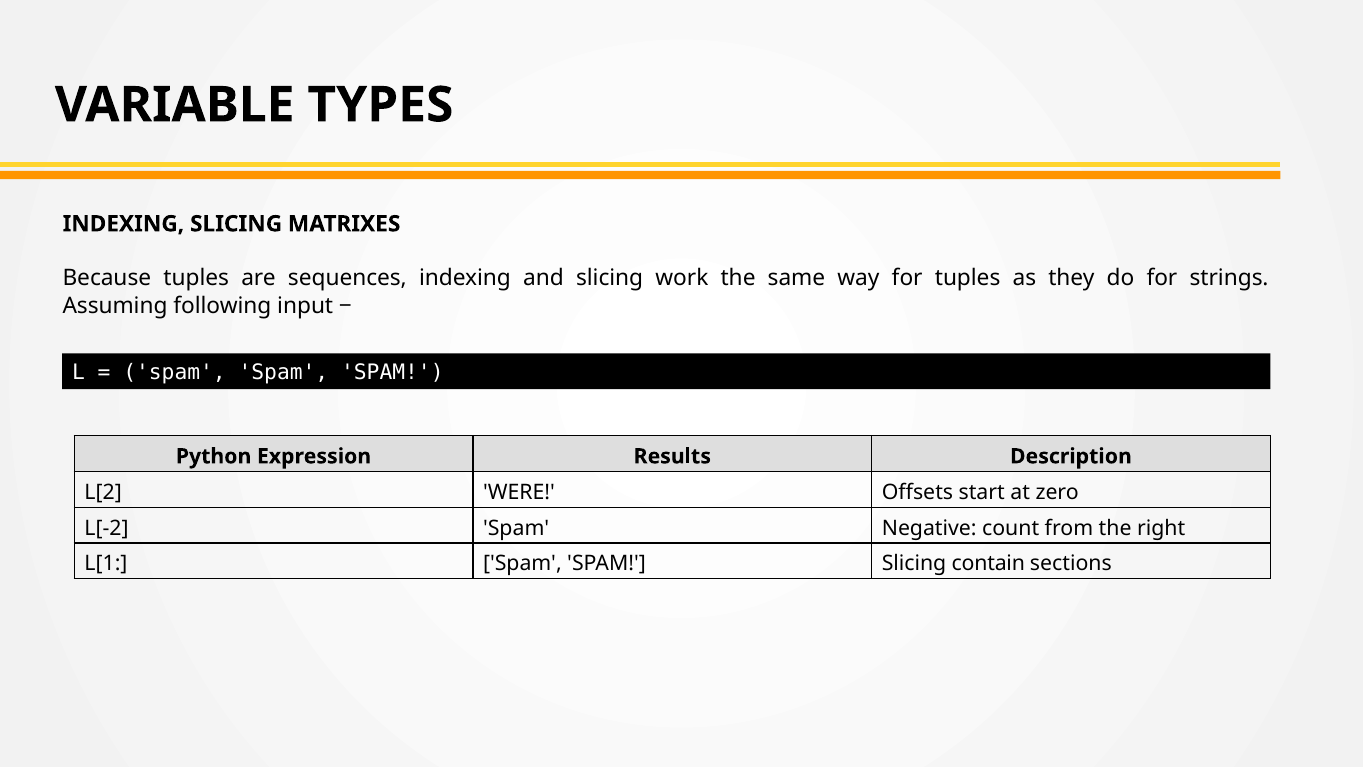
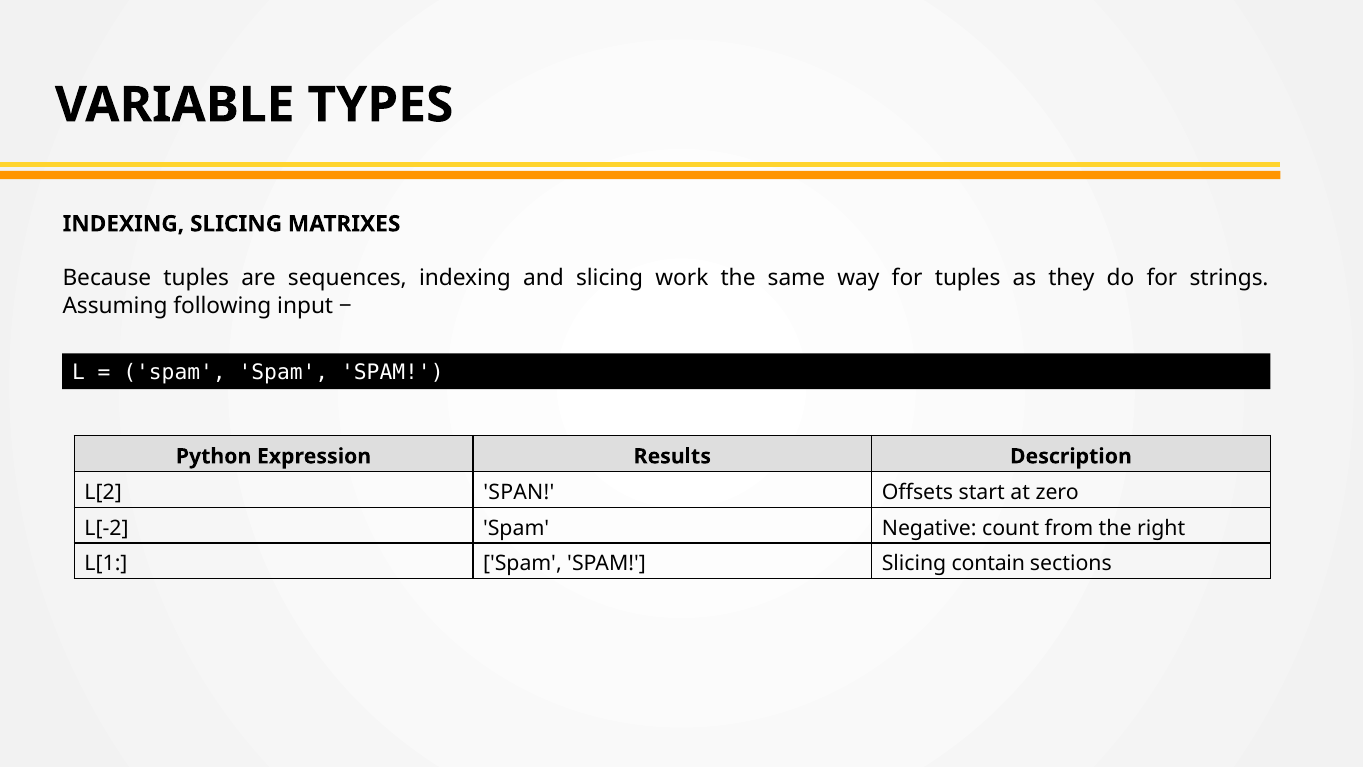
WERE: WERE -> SPAN
